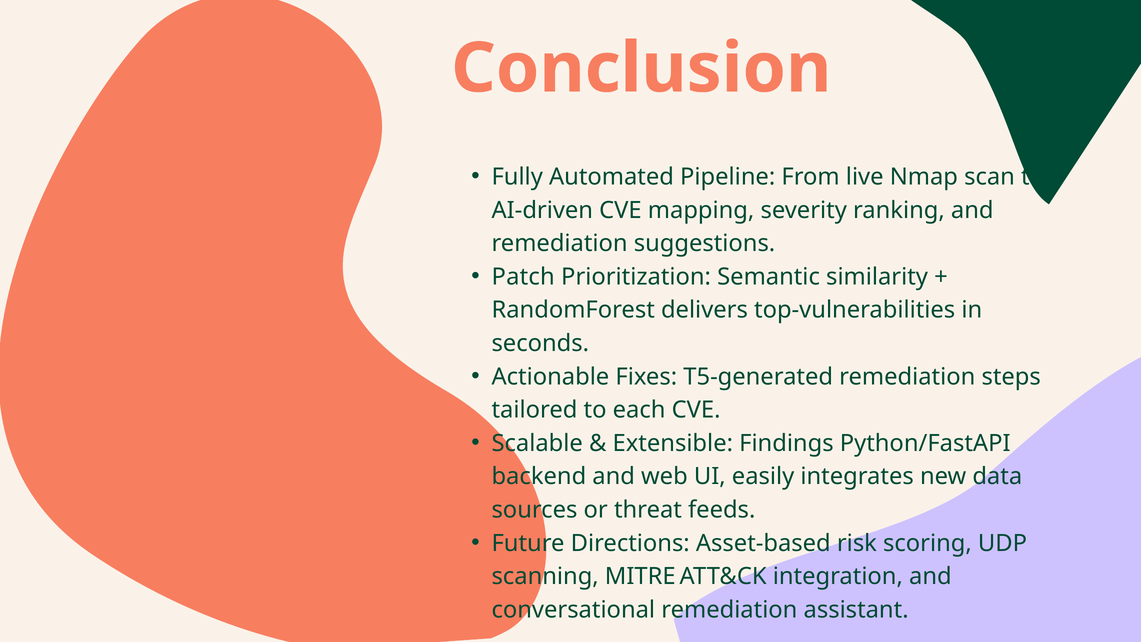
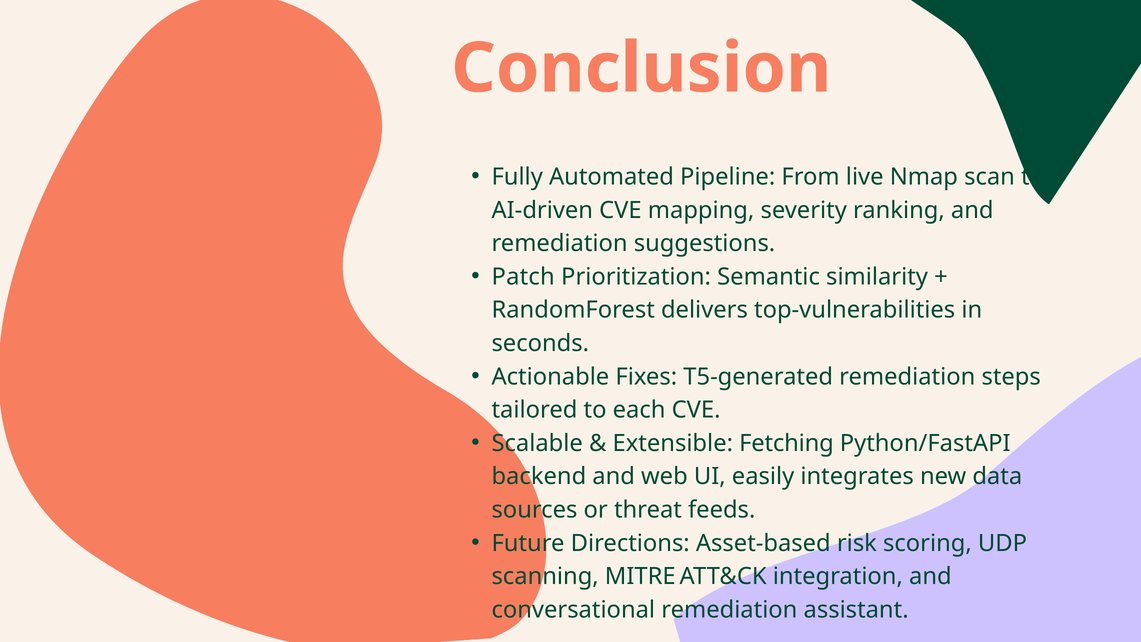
Findings: Findings -> Fetching
